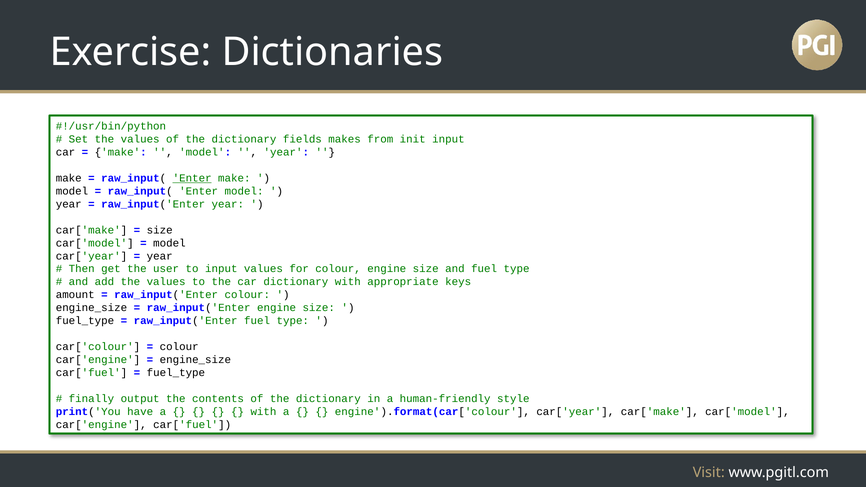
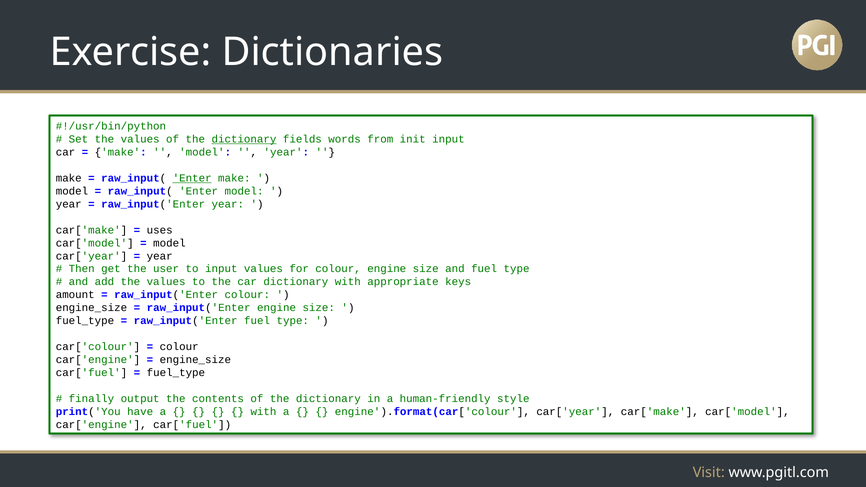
dictionary at (244, 139) underline: none -> present
makes: makes -> words
size at (160, 230): size -> uses
